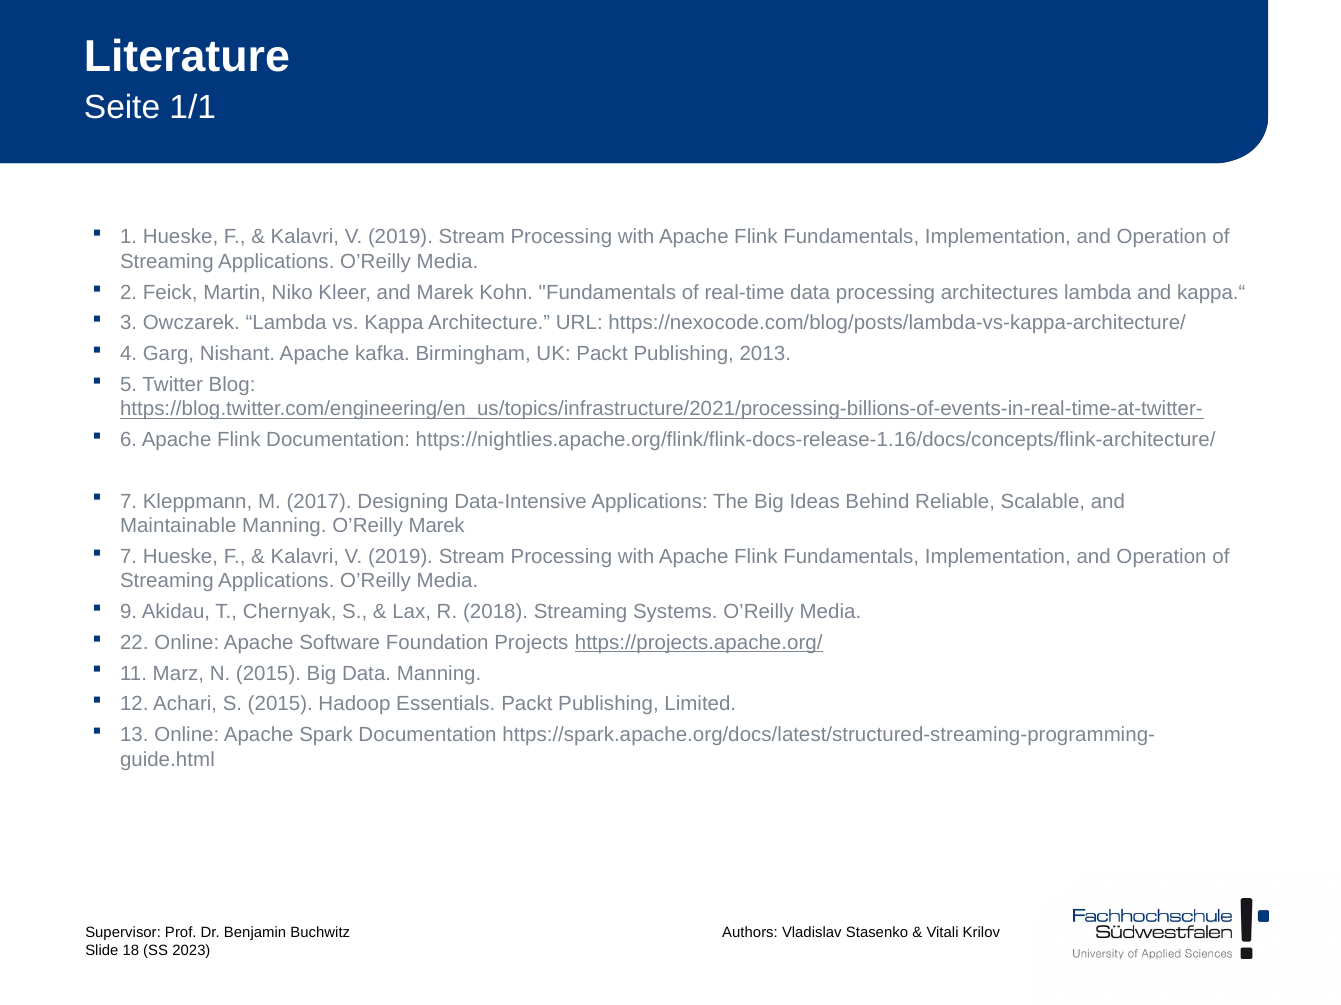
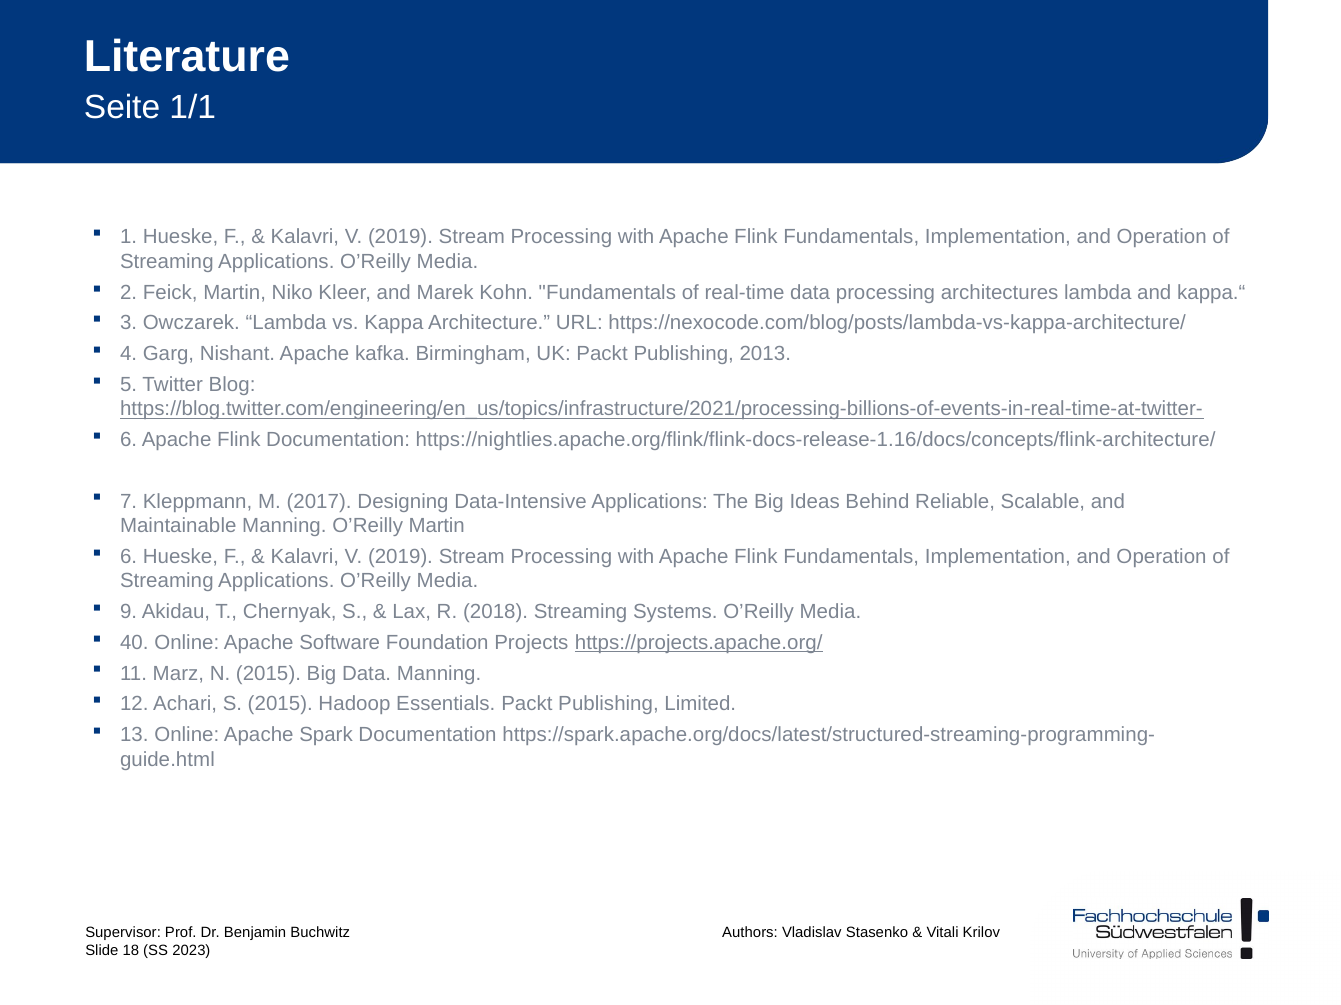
O’Reilly Marek: Marek -> Martin
7 at (129, 557): 7 -> 6
22: 22 -> 40
